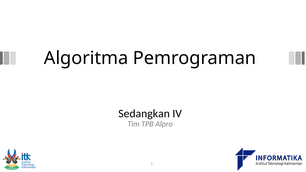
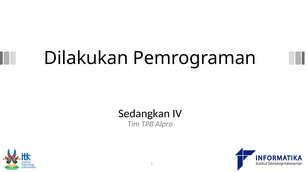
Algoritma: Algoritma -> Dilakukan
